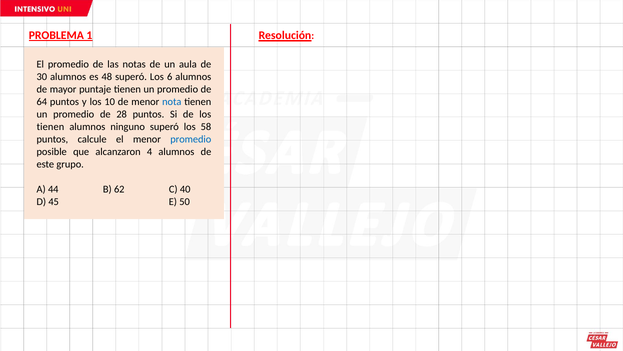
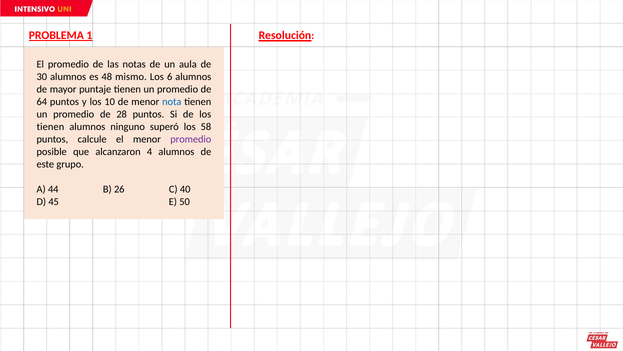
48 superó: superó -> mismo
promedio at (191, 139) colour: blue -> purple
62: 62 -> 26
